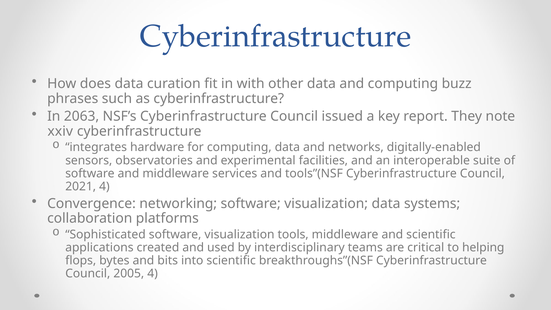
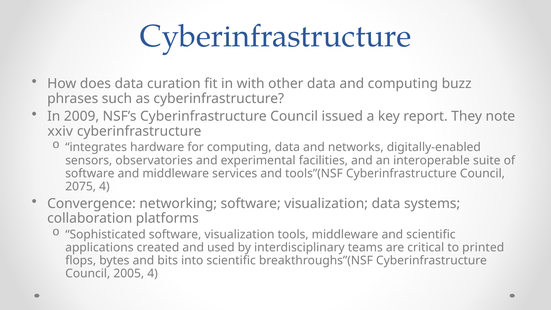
2063: 2063 -> 2009
2021: 2021 -> 2075
helping: helping -> printed
